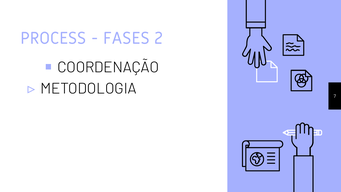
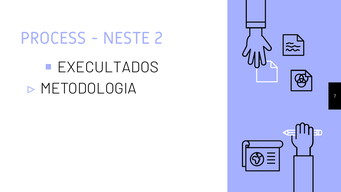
FASES: FASES -> NESTE
COORDENAÇÃO: COORDENAÇÃO -> EXECULTADOS
